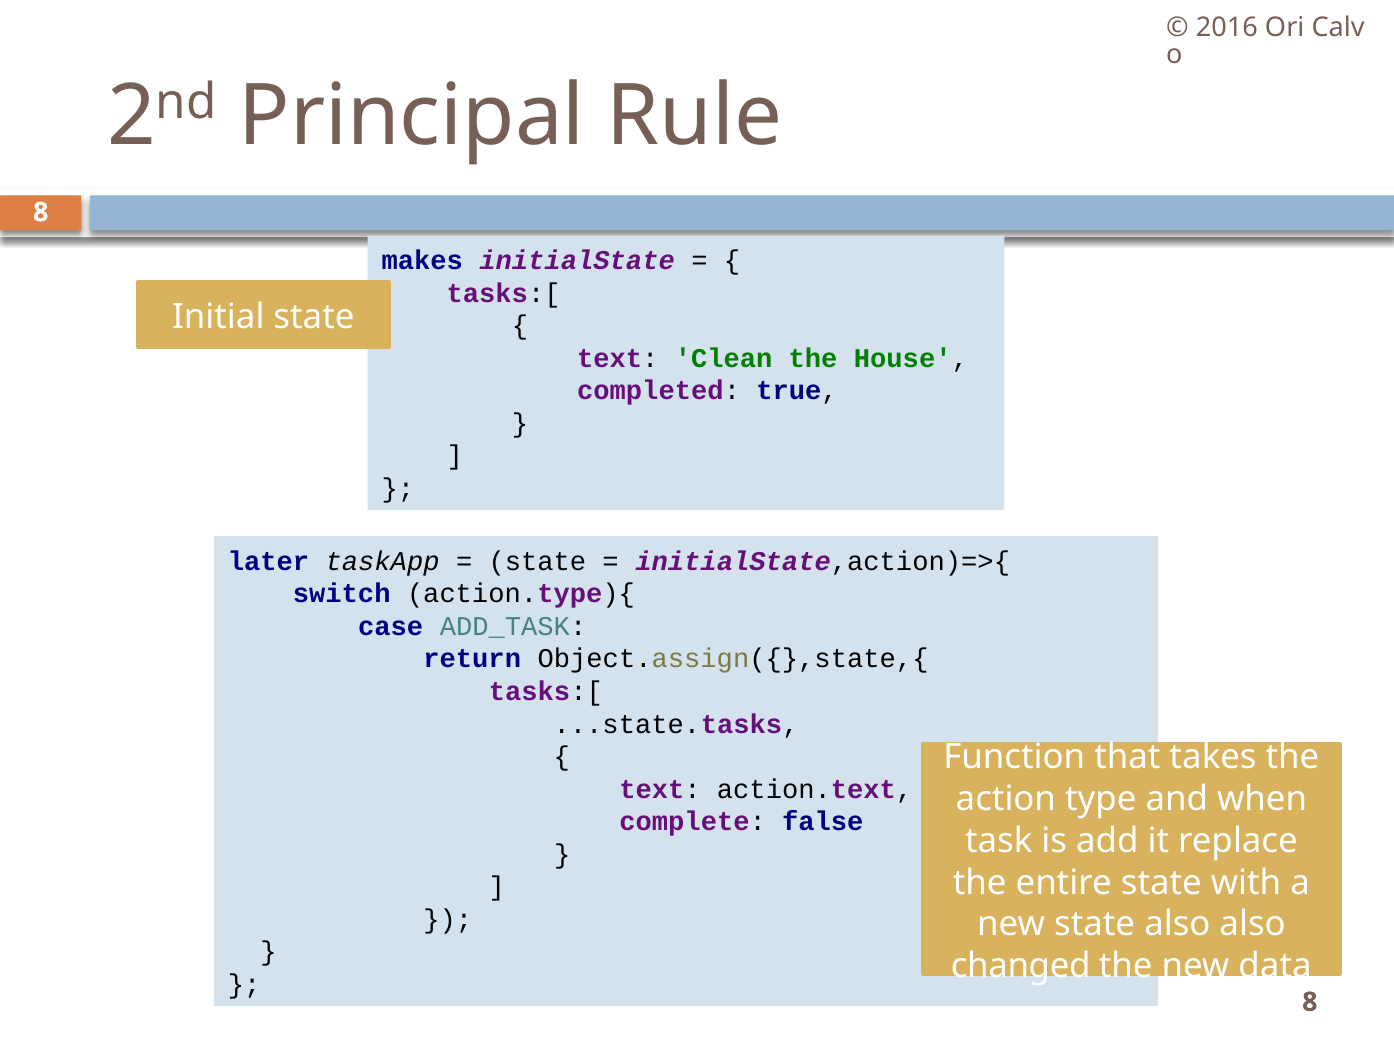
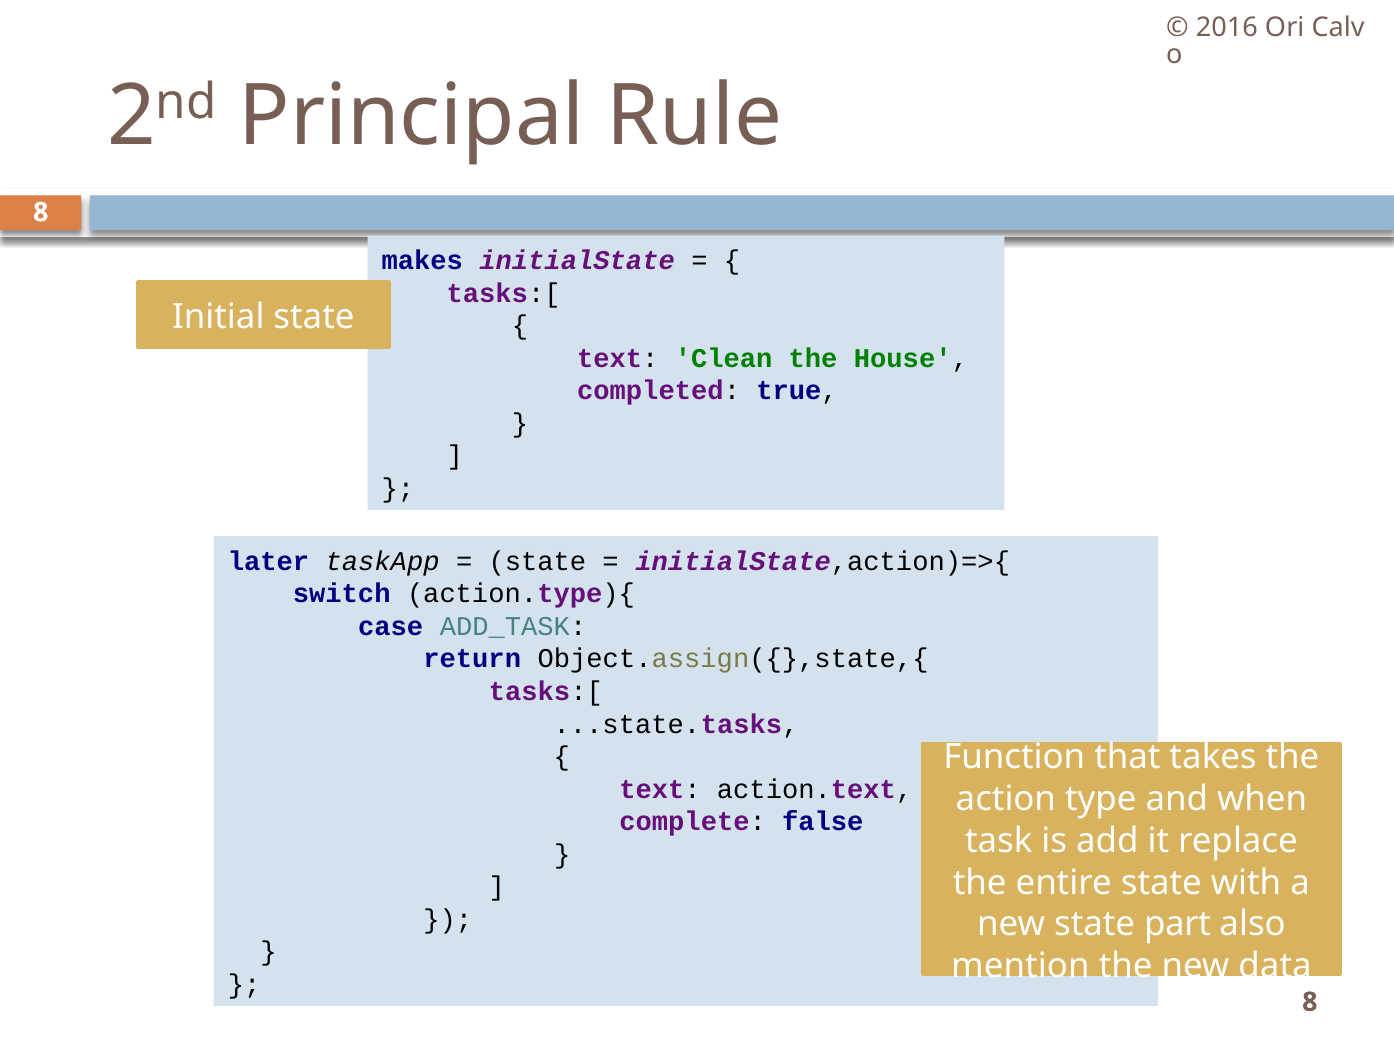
state also: also -> part
changed: changed -> mention
